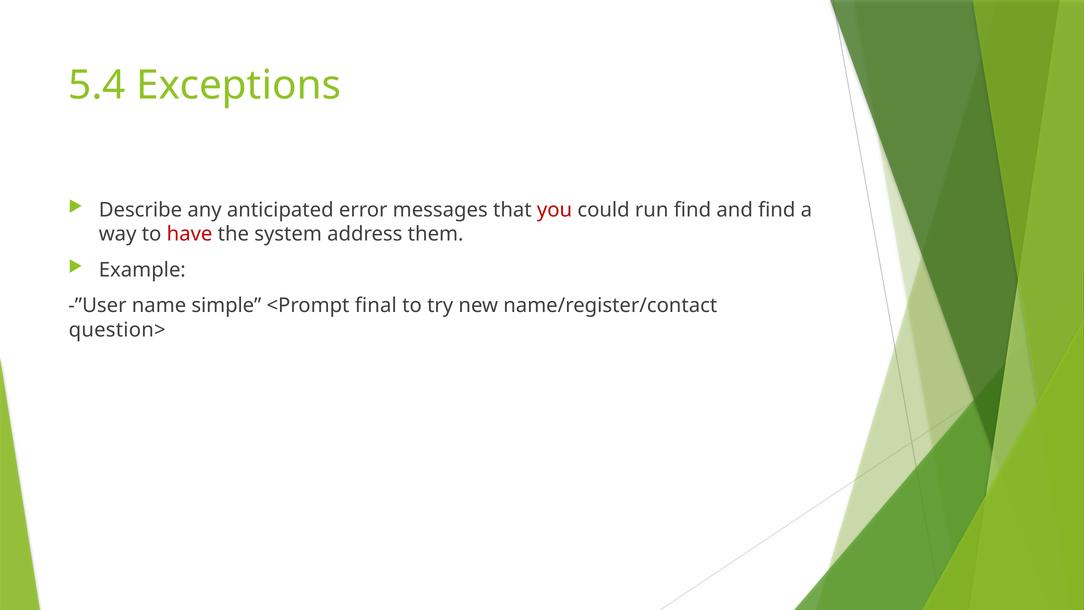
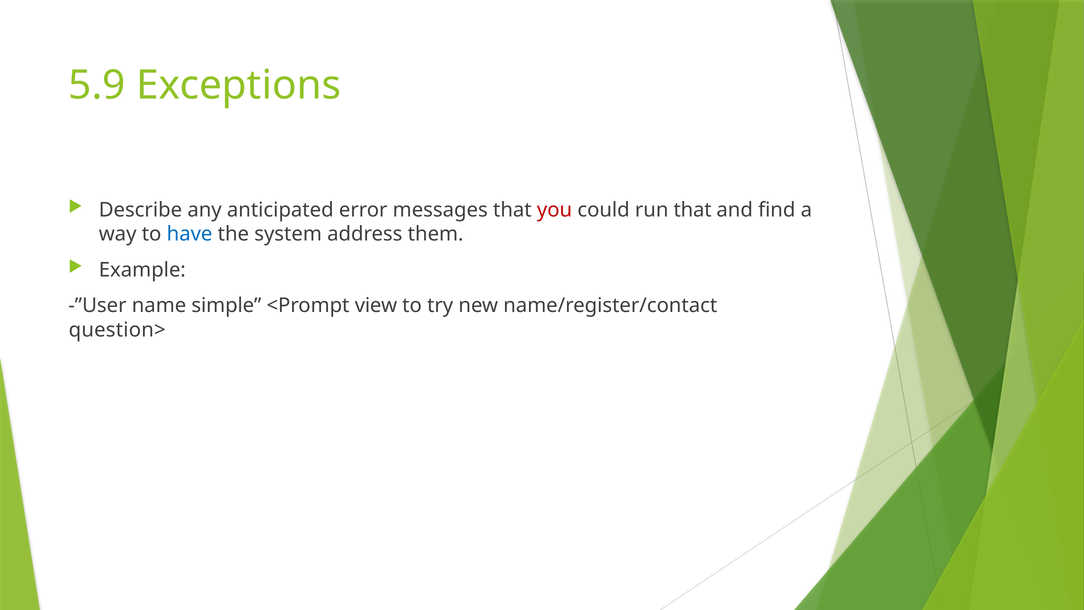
5.4: 5.4 -> 5.9
run find: find -> that
have colour: red -> blue
final: final -> view
